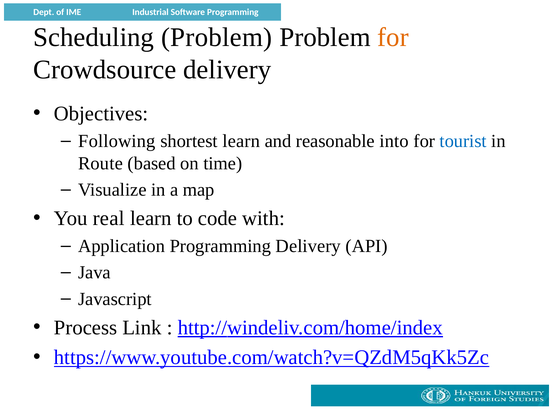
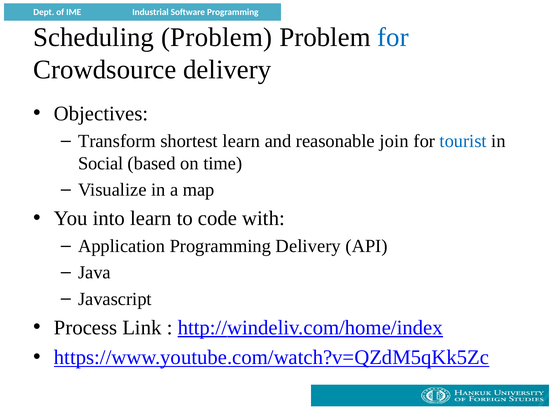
for at (393, 37) colour: orange -> blue
Following: Following -> Transform
into: into -> join
Route: Route -> Social
real: real -> into
